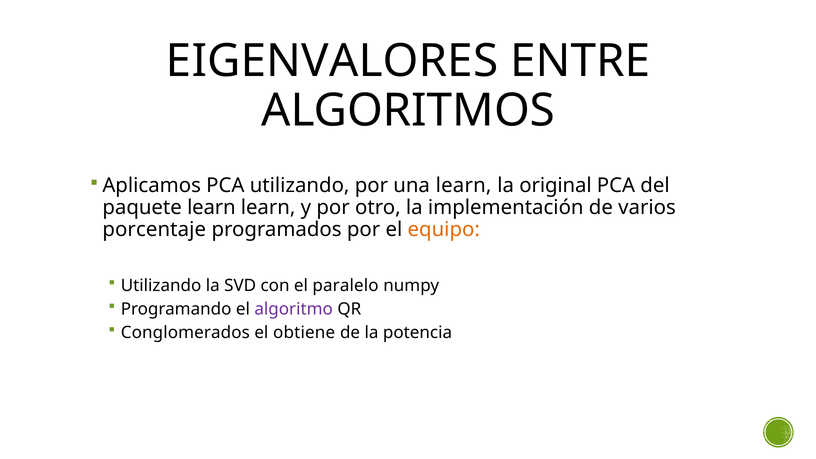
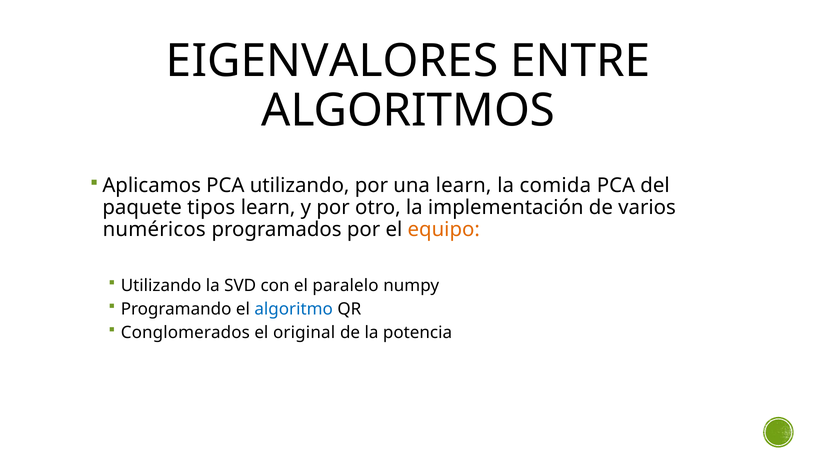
original: original -> comida
paquete learn: learn -> tipos
porcentaje: porcentaje -> numéricos
algoritmo colour: purple -> blue
obtiene: obtiene -> original
